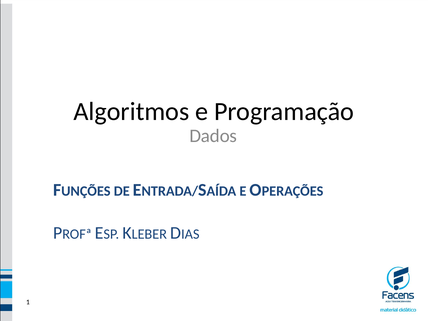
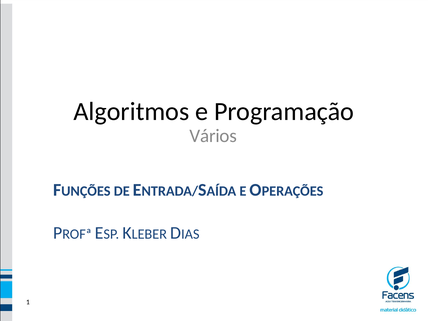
Dados: Dados -> Vários
